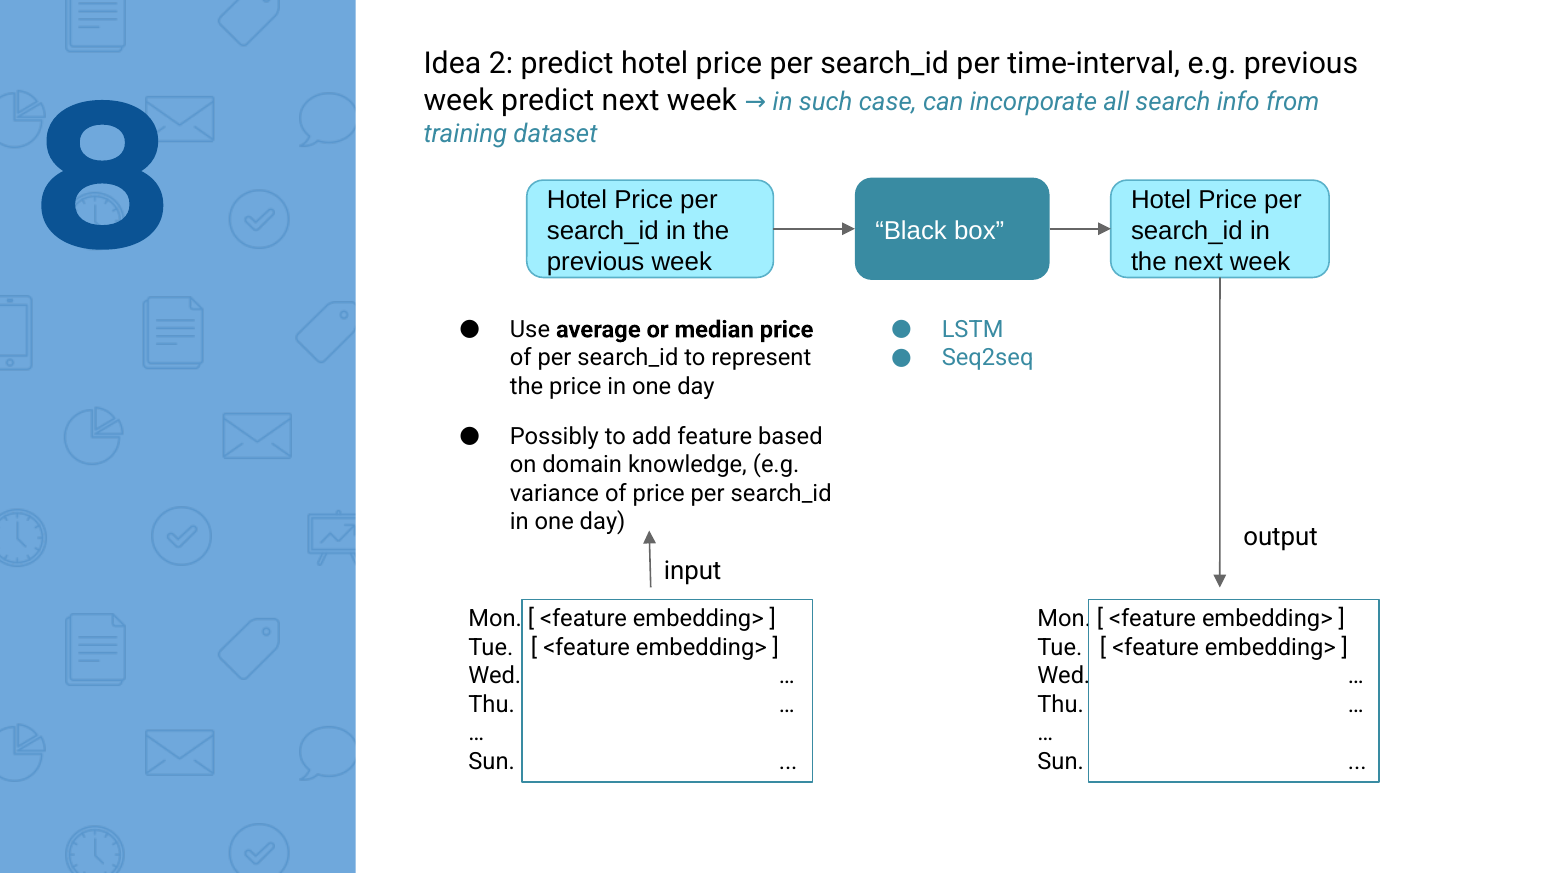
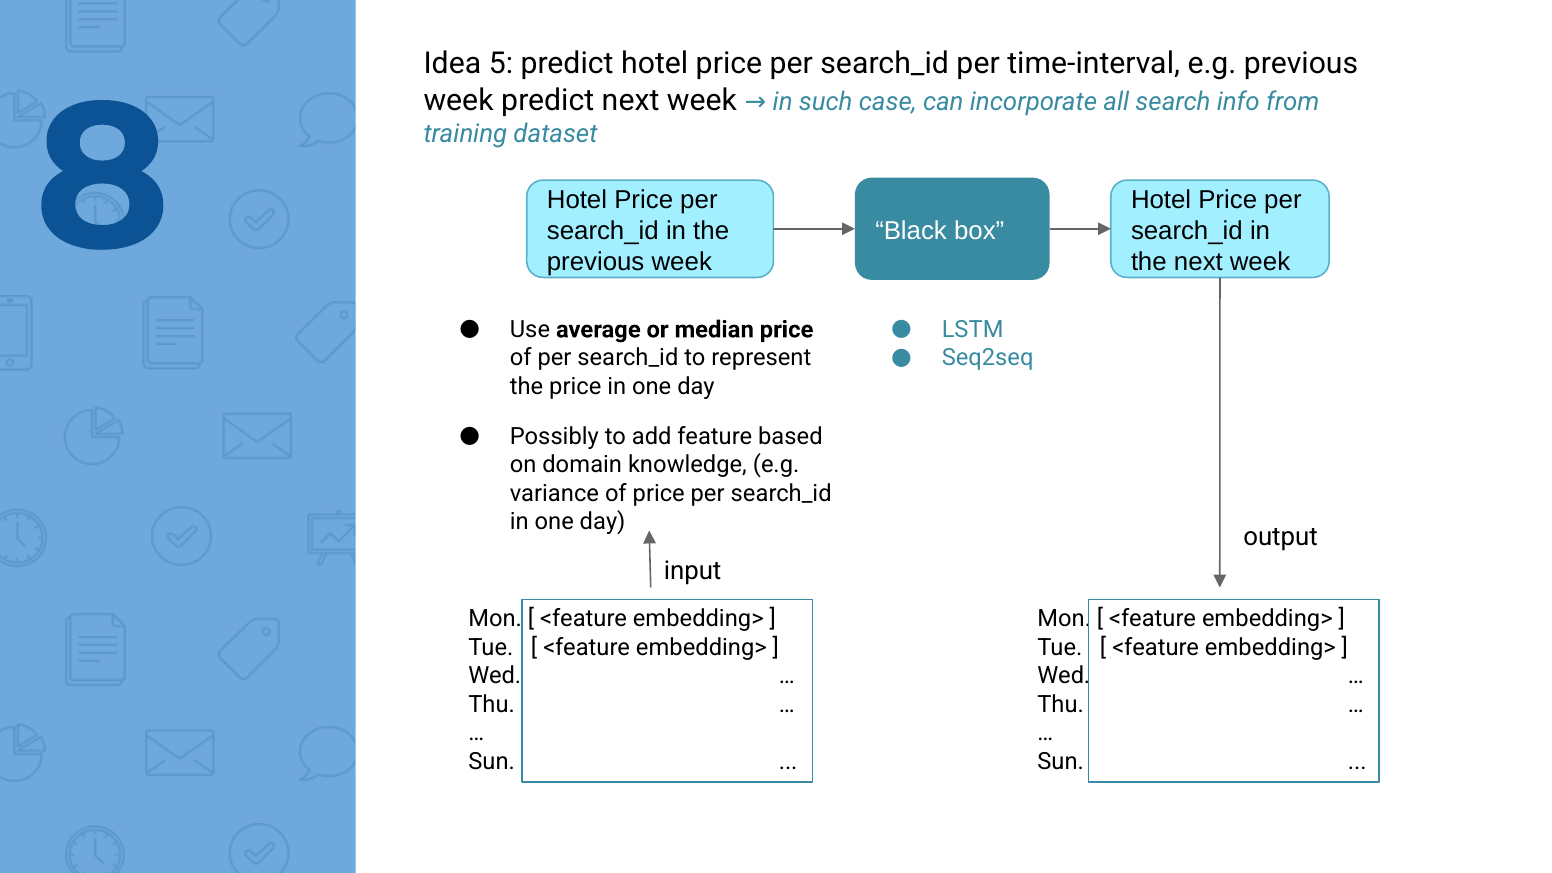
2: 2 -> 5
